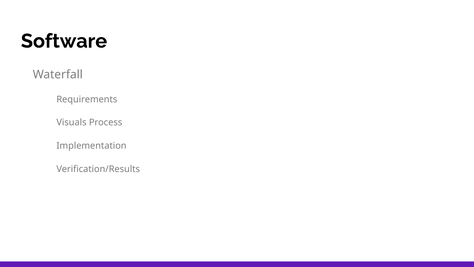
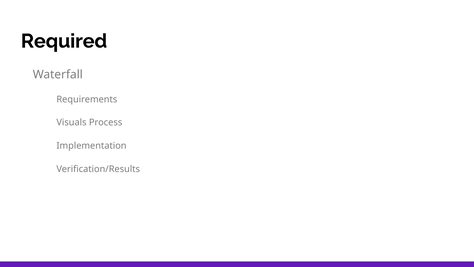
Software: Software -> Required
